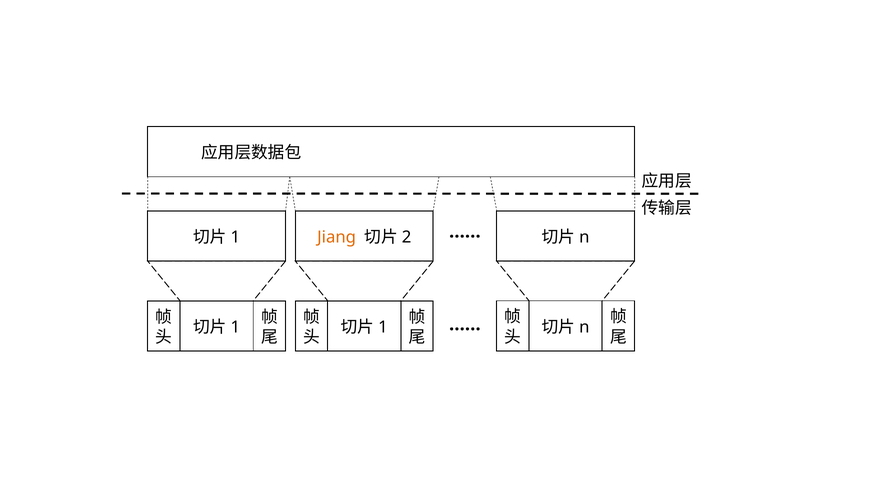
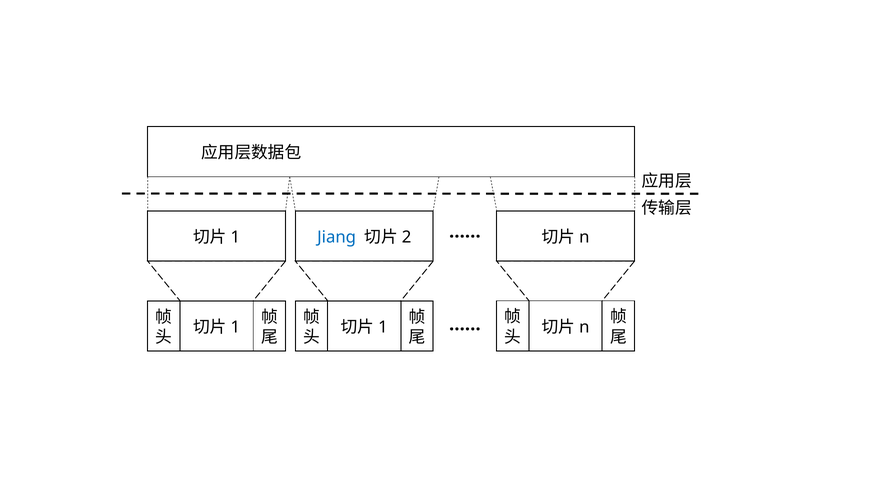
Jiang colour: orange -> blue
